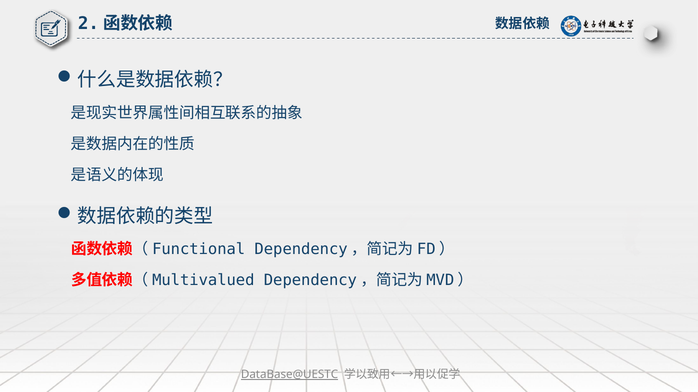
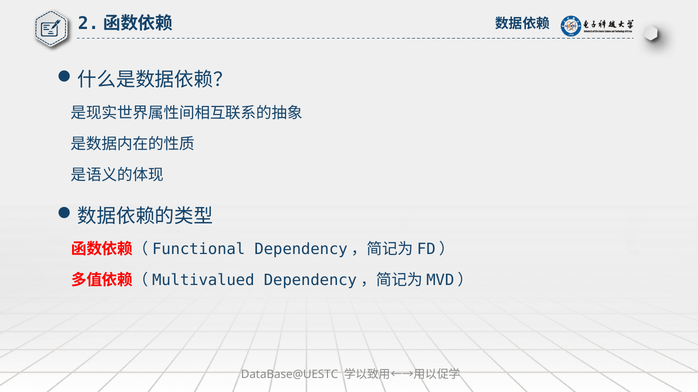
DataBase@UESTC underline: present -> none
